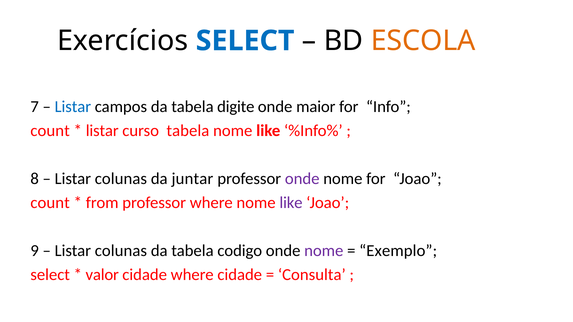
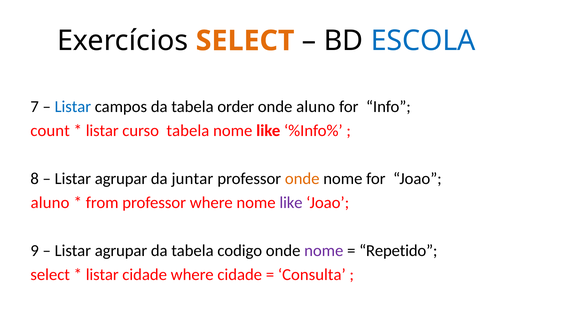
SELECT at (245, 41) colour: blue -> orange
ESCOLA colour: orange -> blue
digite: digite -> order
onde maior: maior -> aluno
colunas at (121, 179): colunas -> agrupar
onde at (302, 179) colour: purple -> orange
count at (50, 203): count -> aluno
colunas at (121, 251): colunas -> agrupar
Exemplo: Exemplo -> Repetido
valor at (102, 275): valor -> listar
